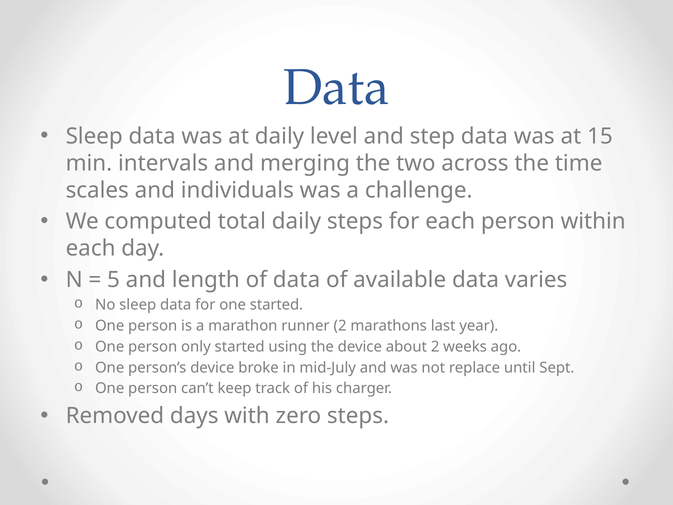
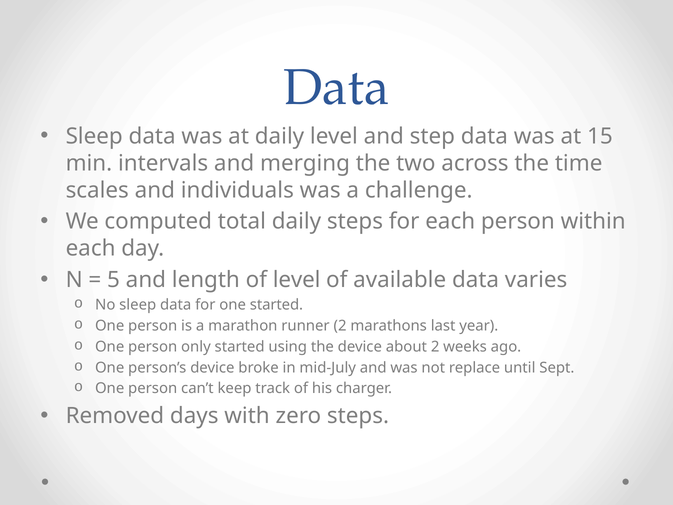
of data: data -> level
